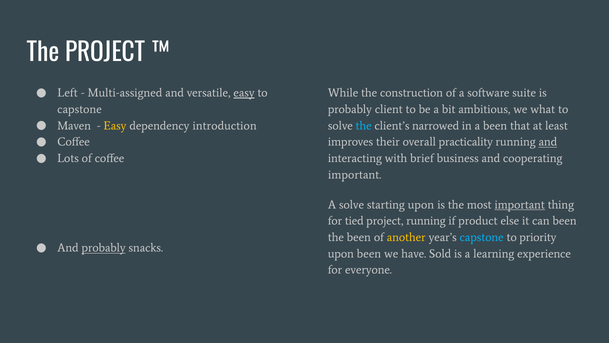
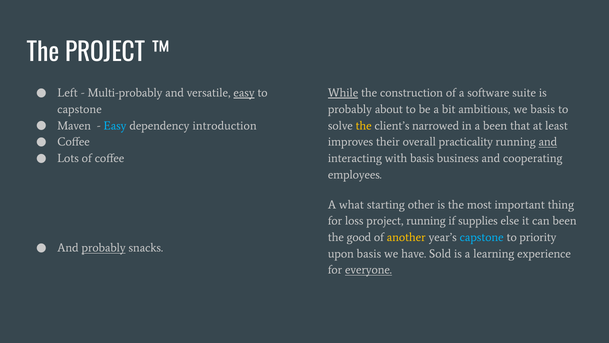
Multi-assigned: Multi-assigned -> Multi-probably
While underline: none -> present
client: client -> about
we what: what -> basis
Easy at (115, 126) colour: yellow -> light blue
the at (364, 126) colour: light blue -> yellow
with brief: brief -> basis
important at (355, 175): important -> employees
A solve: solve -> what
starting upon: upon -> other
important at (520, 204) underline: present -> none
tied: tied -> loss
product: product -> supplies
the been: been -> good
upon been: been -> basis
everyone underline: none -> present
